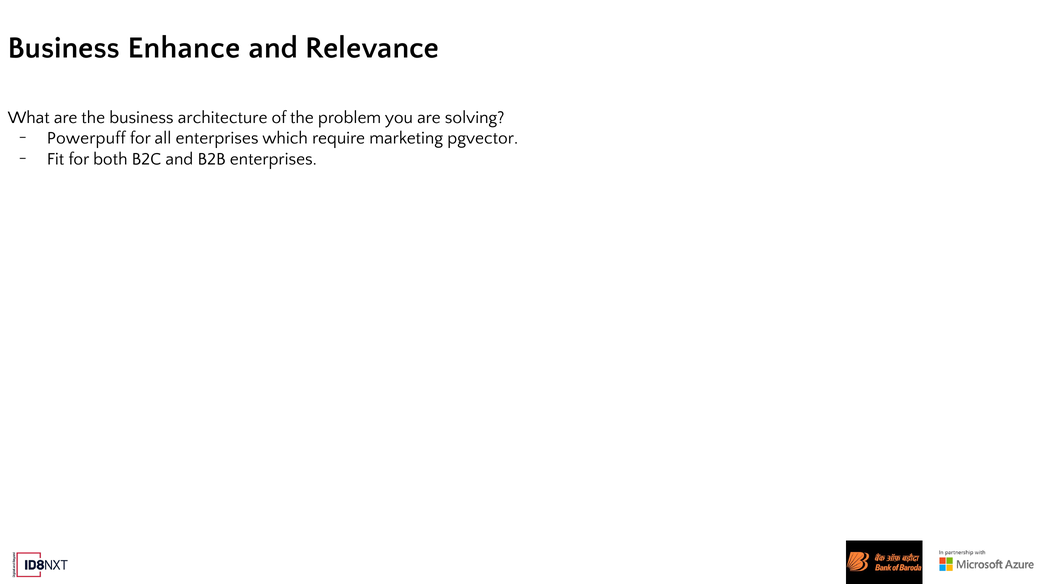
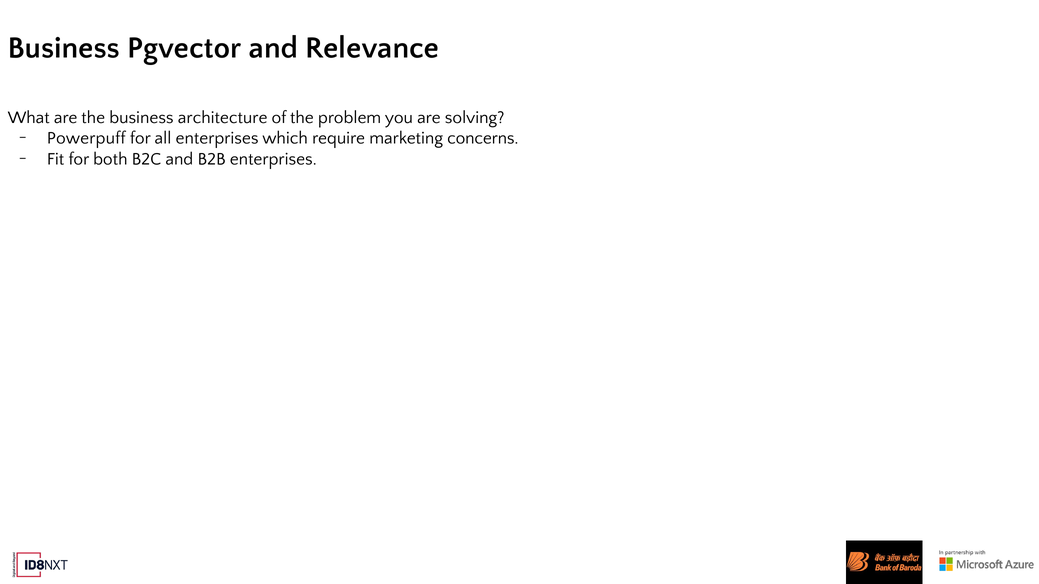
Enhance: Enhance -> Pgvector
pgvector: pgvector -> concerns
